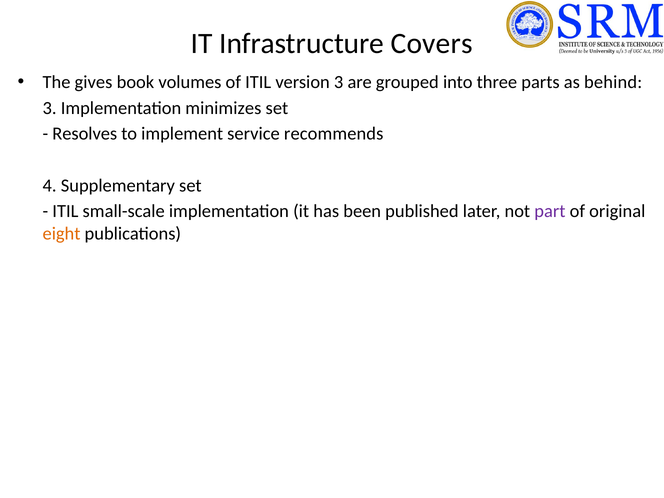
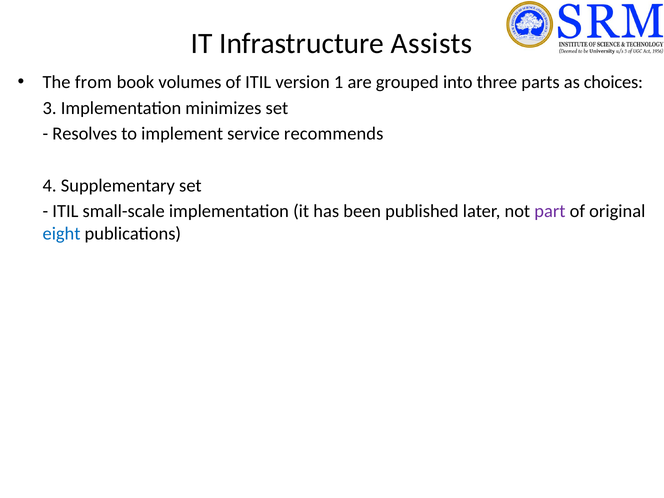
Covers: Covers -> Assists
gives: gives -> from
version 3: 3 -> 1
behind: behind -> choices
eight colour: orange -> blue
